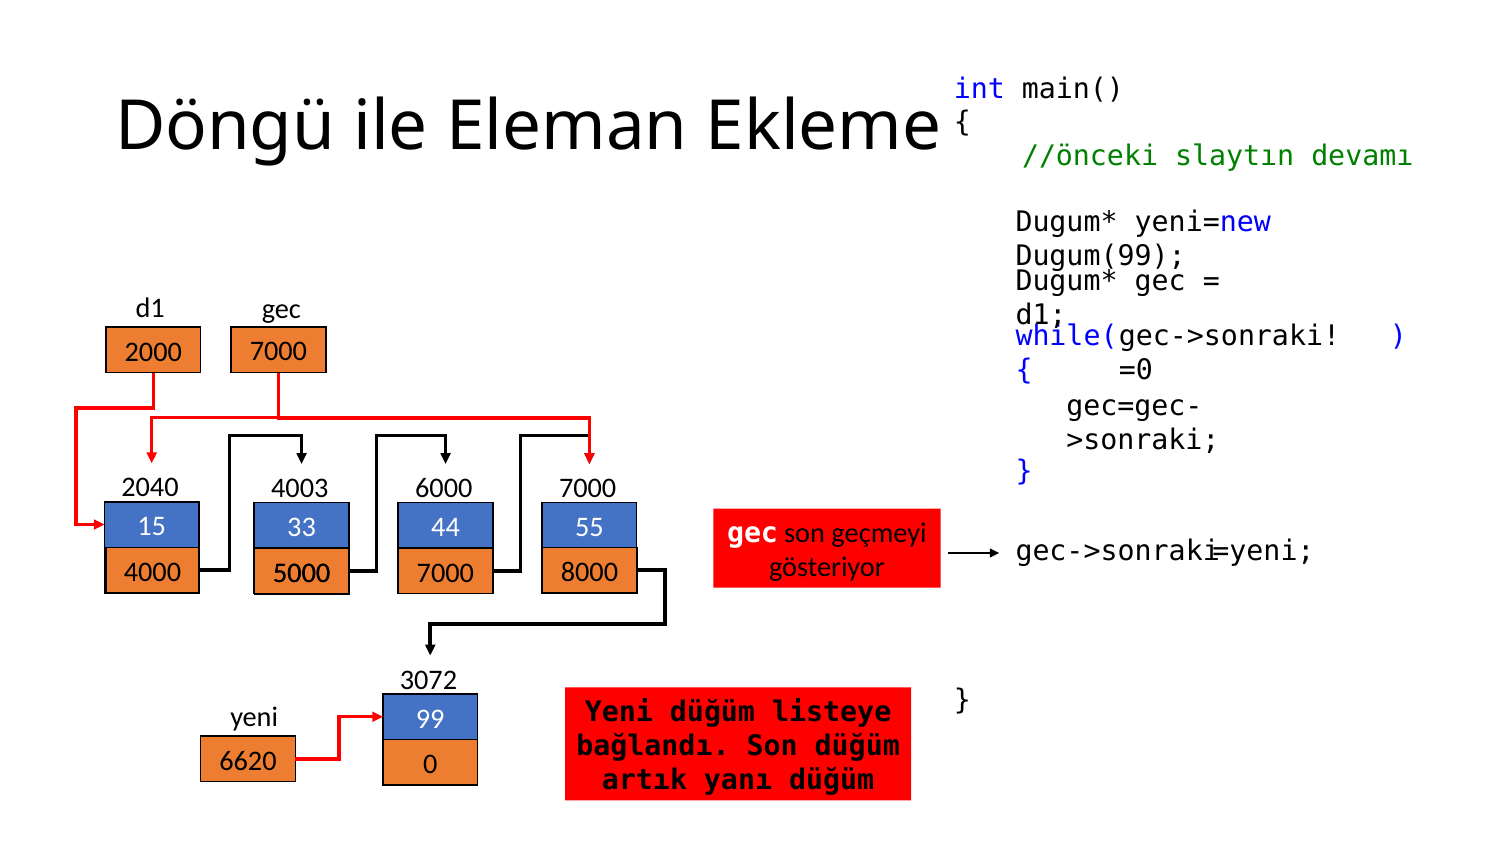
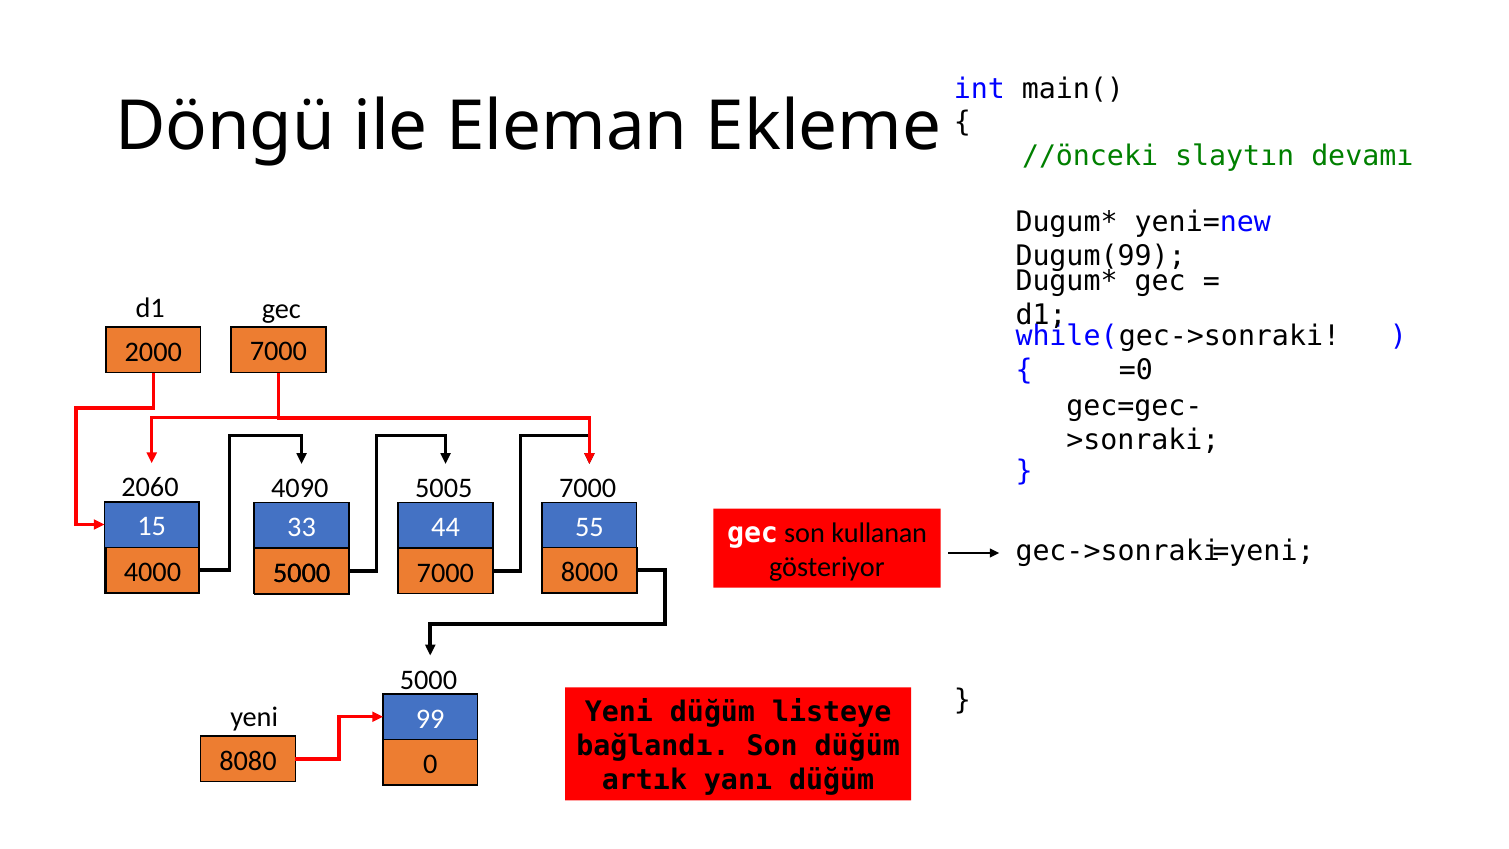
2040: 2040 -> 2060
4003: 4003 -> 4090
6000: 6000 -> 5005
geçmeyi: geçmeyi -> kullanan
3072 at (428, 680): 3072 -> 5000
6620: 6620 -> 8080
